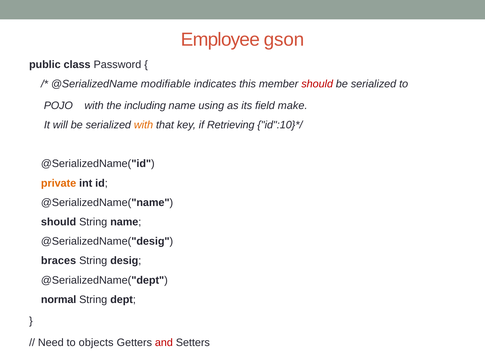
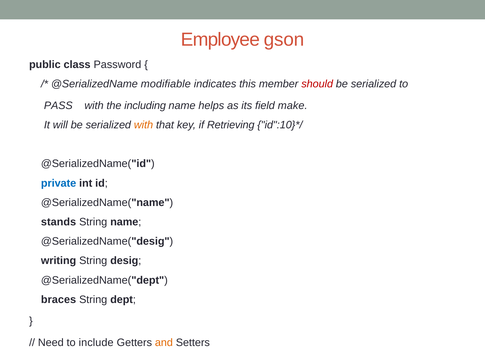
POJO: POJO -> PASS
using: using -> helps
private colour: orange -> blue
should at (59, 222): should -> stands
braces: braces -> writing
normal: normal -> braces
objects: objects -> include
and colour: red -> orange
